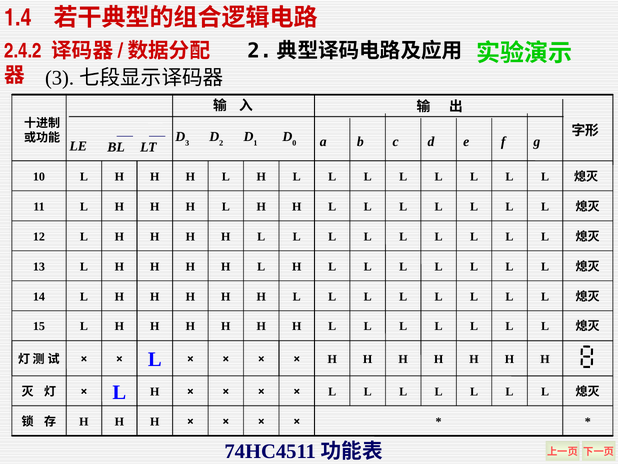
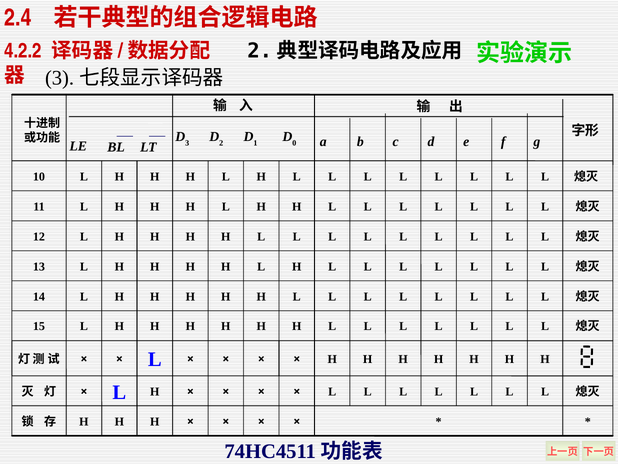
1.4: 1.4 -> 2.4
2.4.2: 2.4.2 -> 4.2.2
